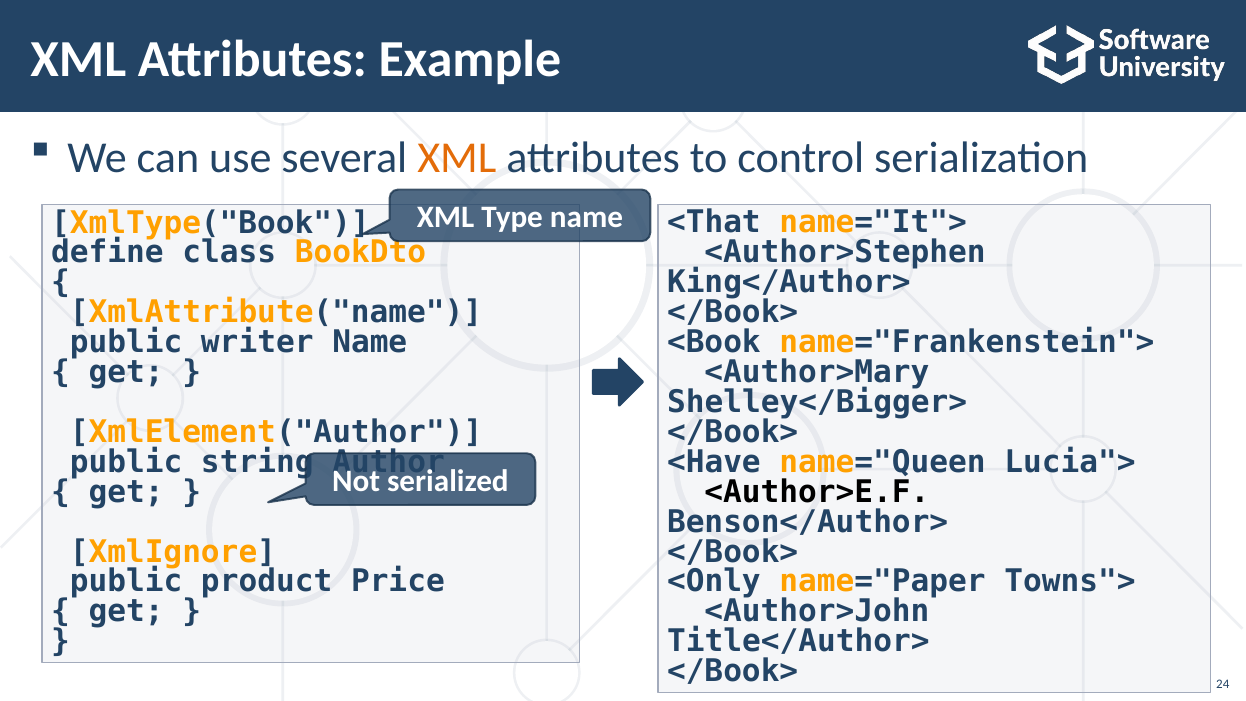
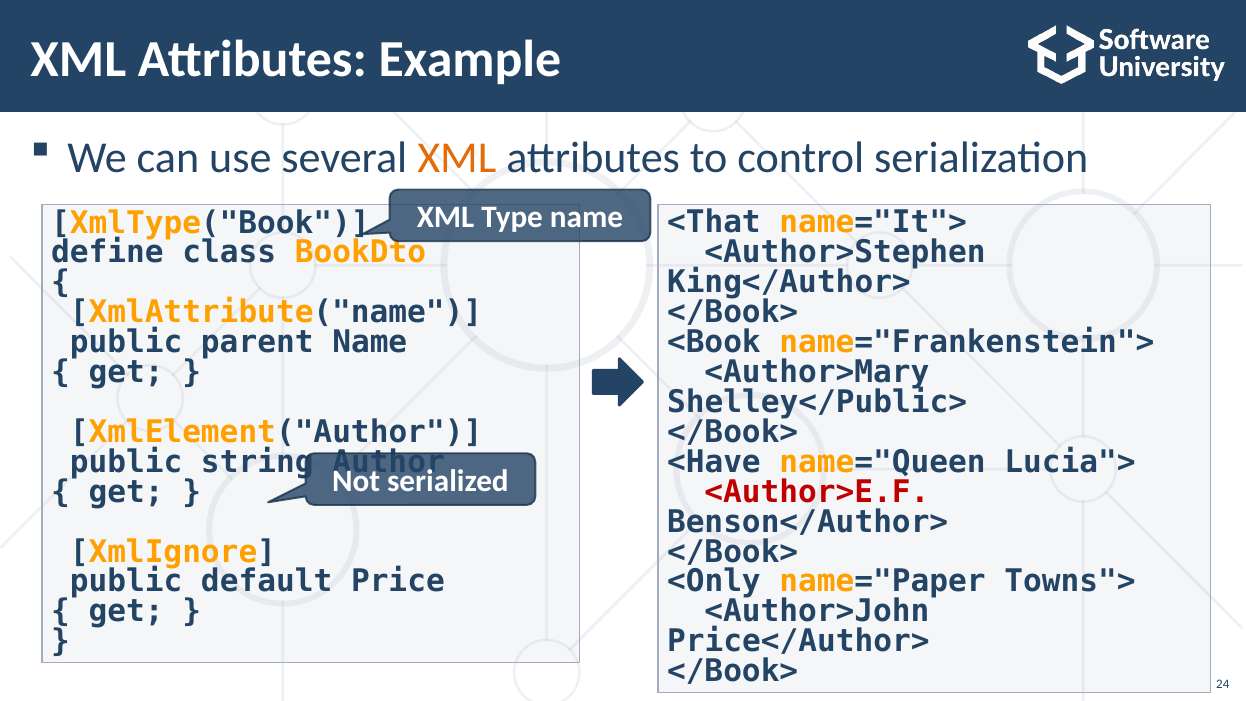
writer: writer -> parent
Shelley</Bigger>: Shelley</Bigger> -> Shelley</Public>
<Author>E.F colour: black -> red
product: product -> default
Title</Author>: Title</Author> -> Price</Author>
